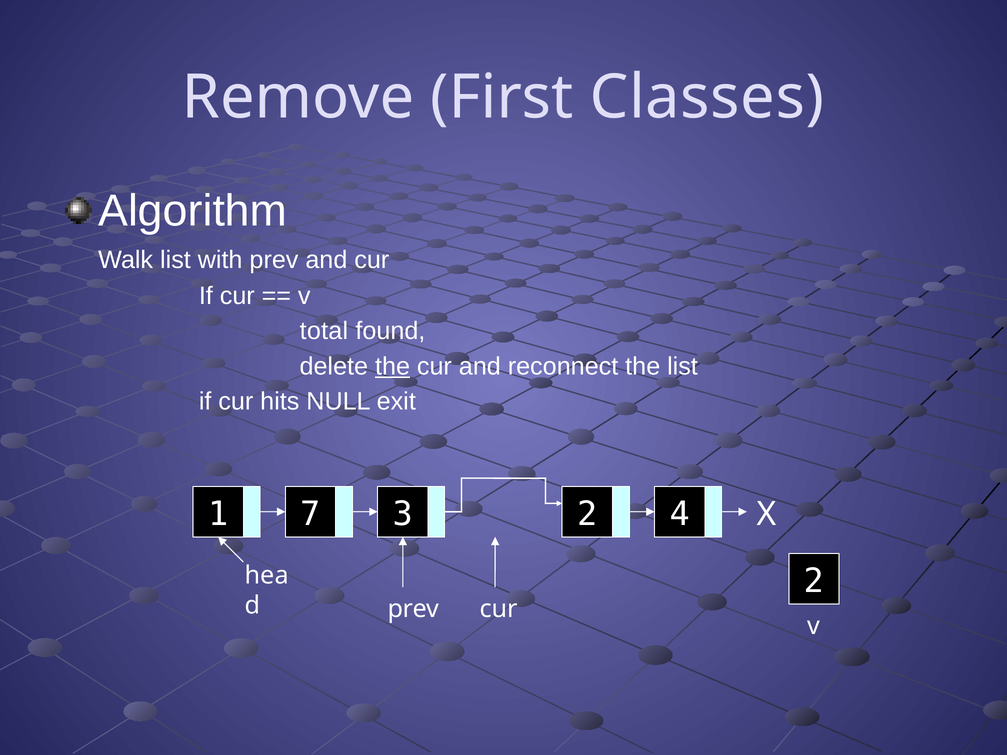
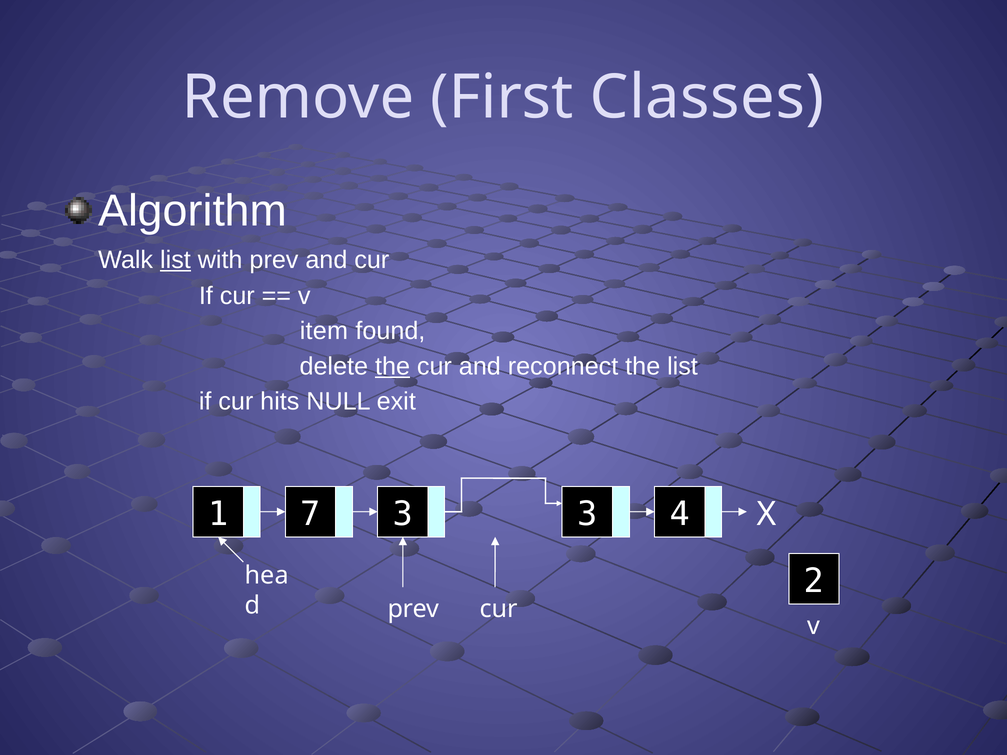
list at (175, 260) underline: none -> present
total: total -> item
3 2: 2 -> 3
